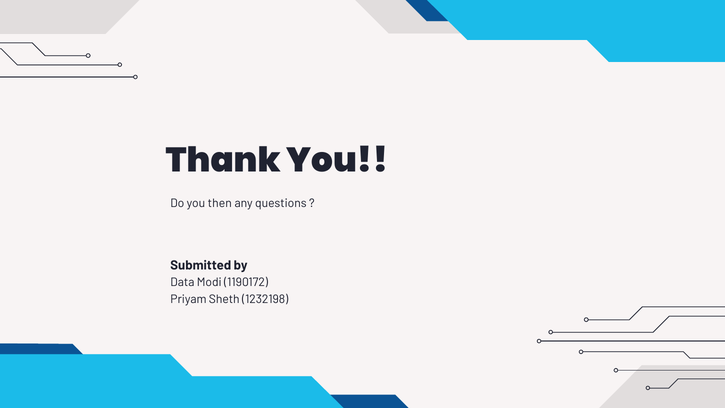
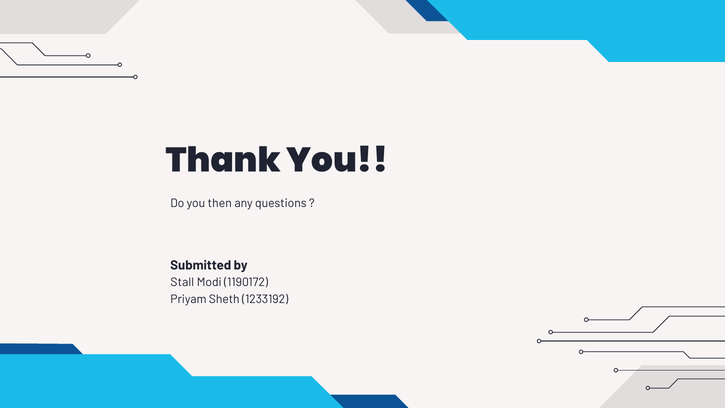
Data: Data -> Stall
1232198: 1232198 -> 1233192
